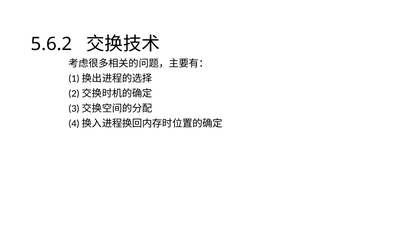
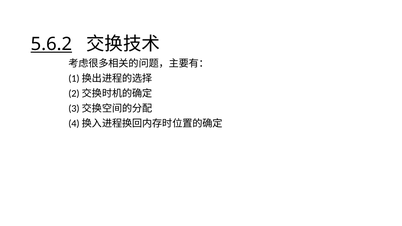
5.6.2 underline: none -> present
